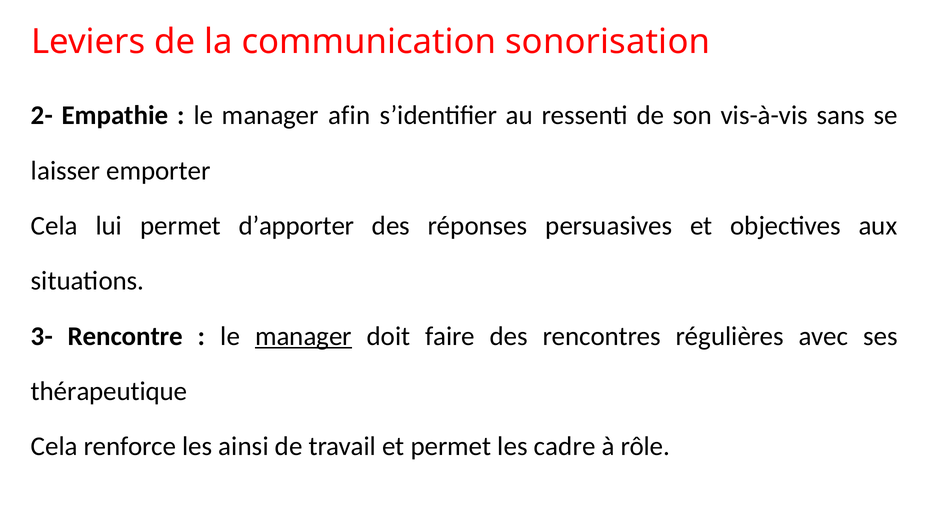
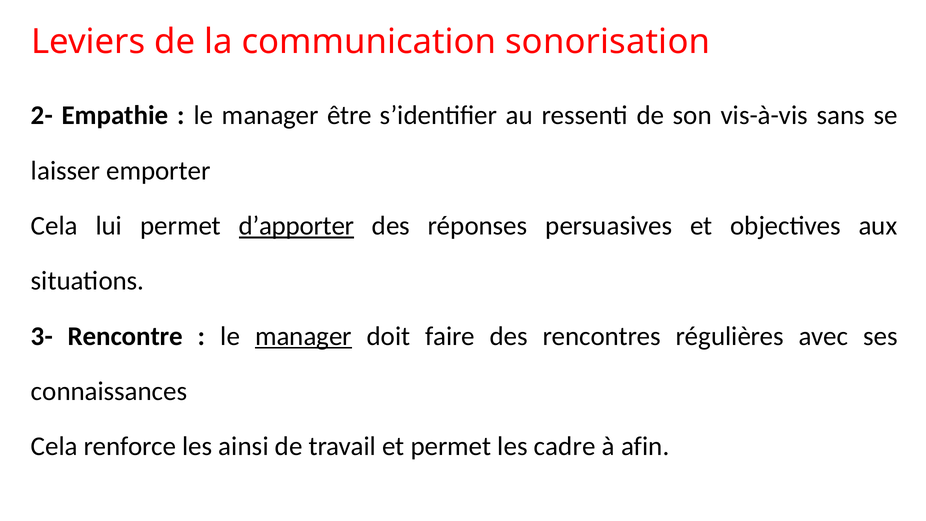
afin: afin -> être
d’apporter underline: none -> present
thérapeutique: thérapeutique -> connaissances
rôle: rôle -> afin
